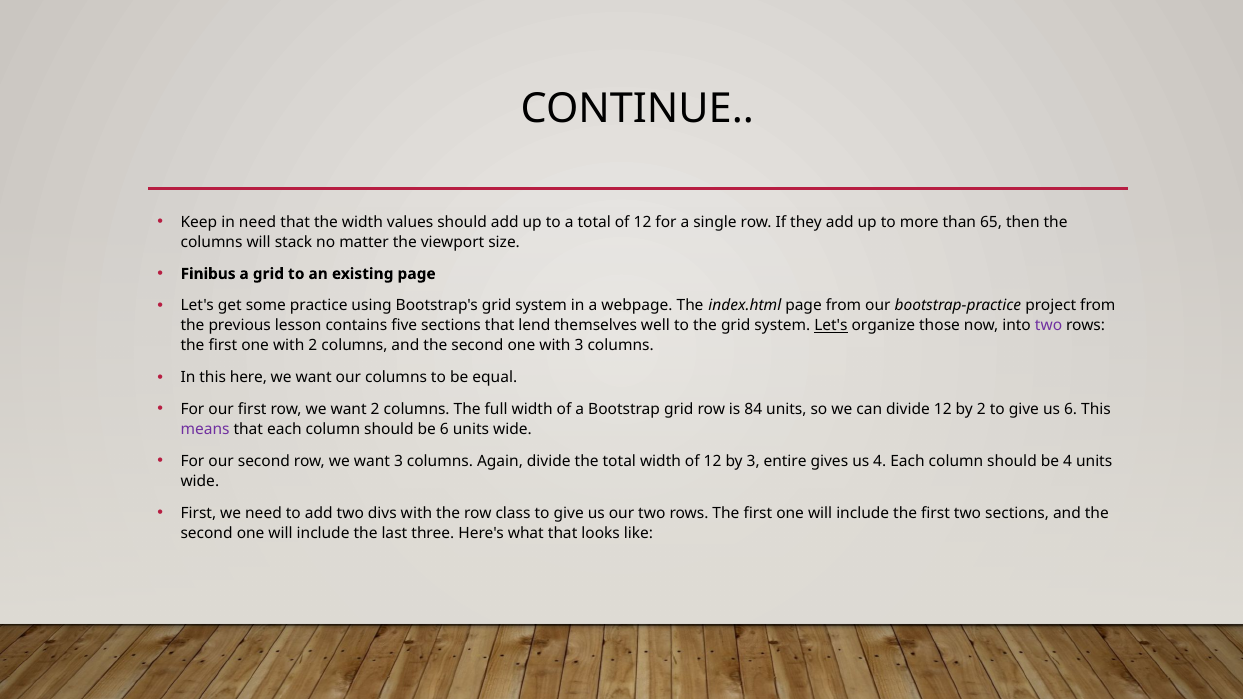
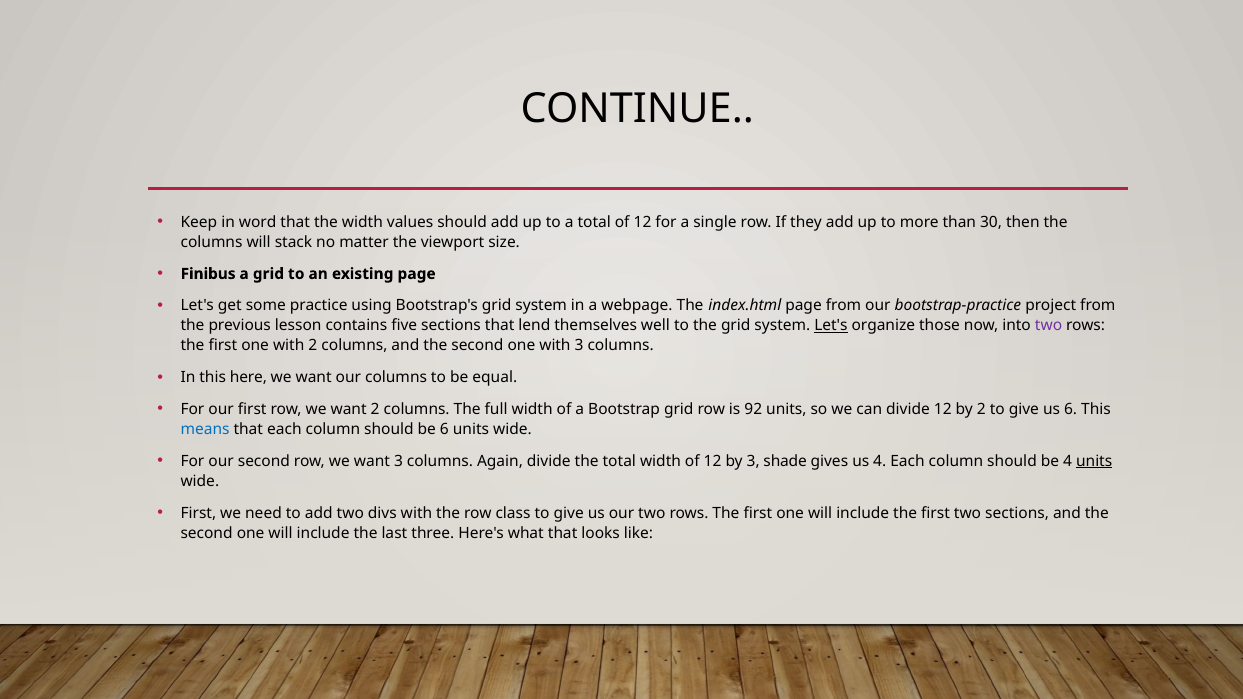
in need: need -> word
65: 65 -> 30
84: 84 -> 92
means colour: purple -> blue
entire: entire -> shade
units at (1094, 461) underline: none -> present
